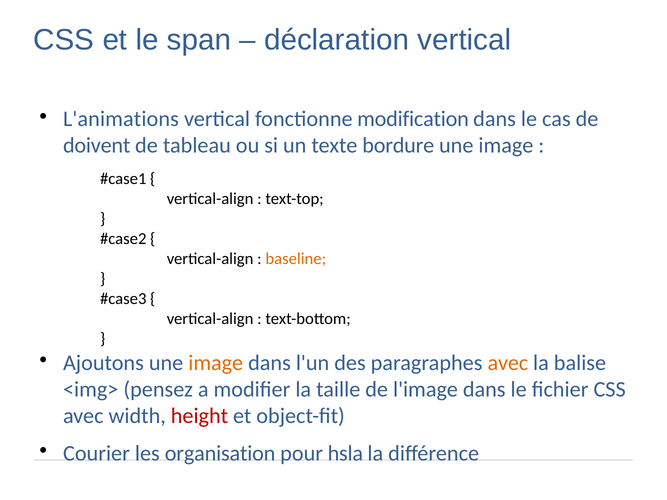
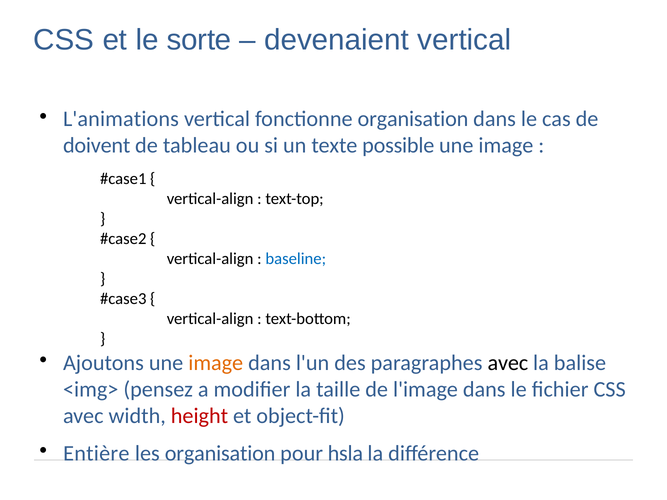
span: span -> sorte
déclaration: déclaration -> devenaient
fonctionne modification: modification -> organisation
bordure: bordure -> possible
baseline colour: orange -> blue
avec at (508, 363) colour: orange -> black
Courier: Courier -> Entière
